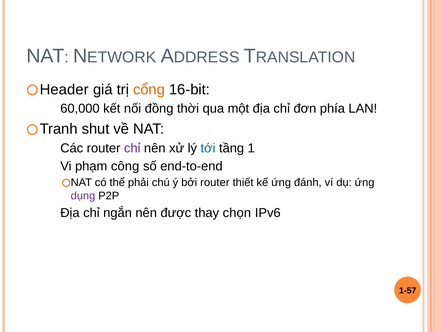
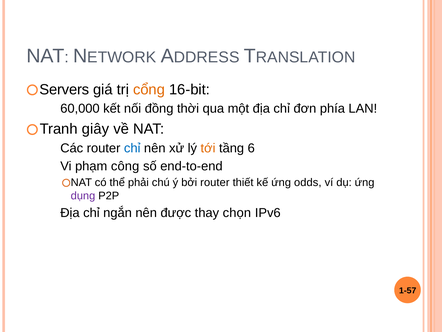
Header: Header -> Servers
shut: shut -> giây
chỉ at (132, 148) colour: purple -> blue
tới colour: blue -> orange
1: 1 -> 6
đánh: đánh -> odds
